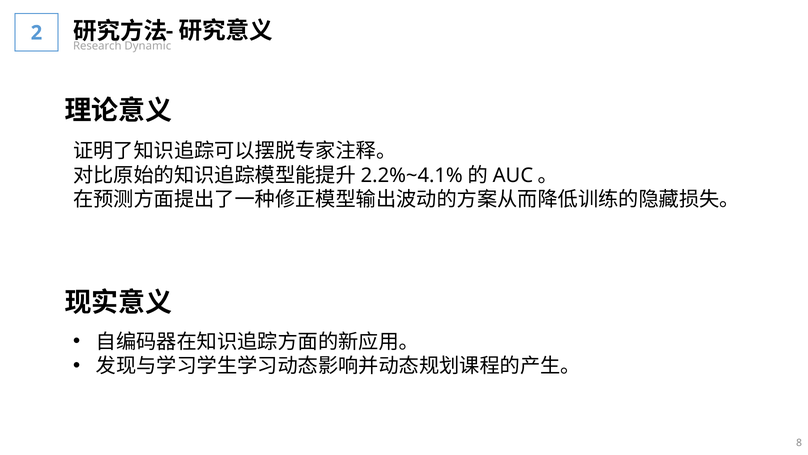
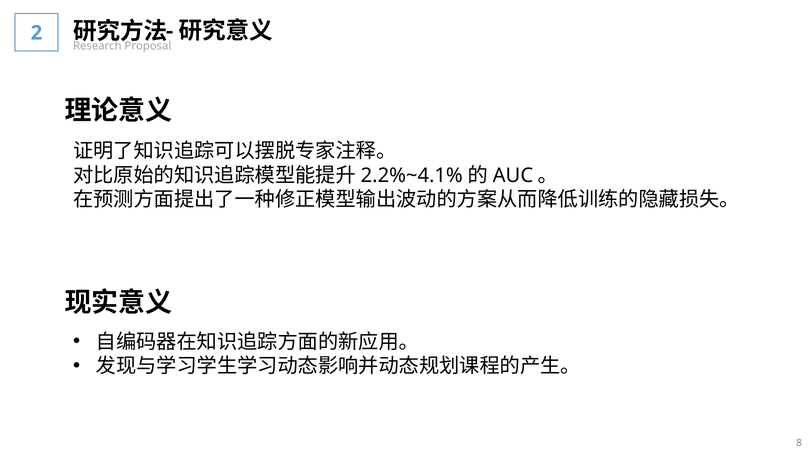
Dynamic: Dynamic -> Proposal
